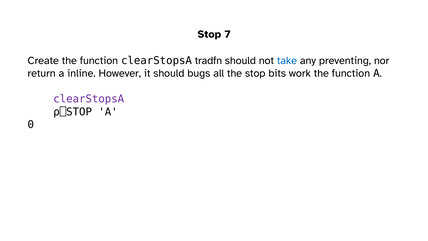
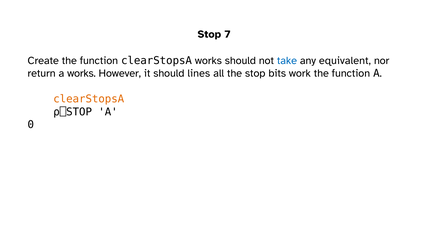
clearStopsA tradfn: tradfn -> works
preventing: preventing -> equivalent
a inline: inline -> works
bugs: bugs -> lines
clearStopsA at (89, 99) colour: purple -> orange
